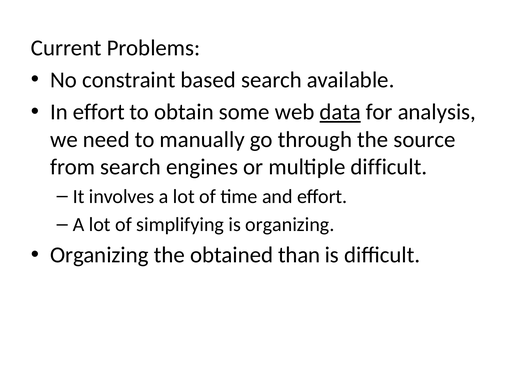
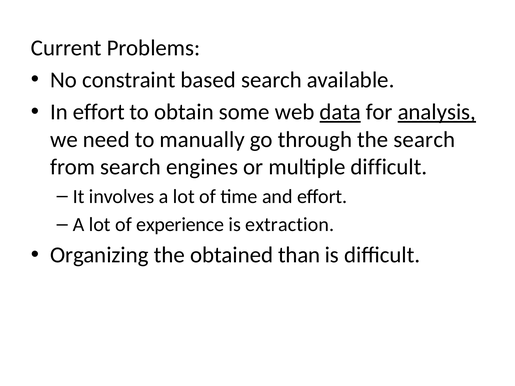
analysis underline: none -> present
the source: source -> search
simplifying: simplifying -> experience
is organizing: organizing -> extraction
